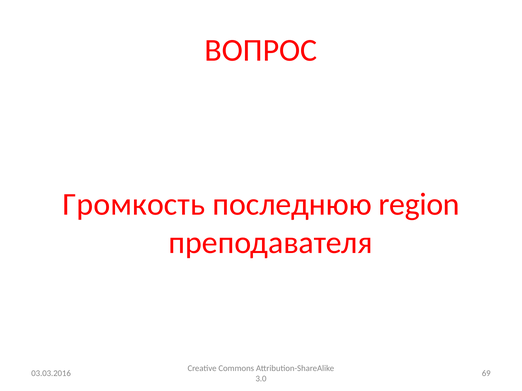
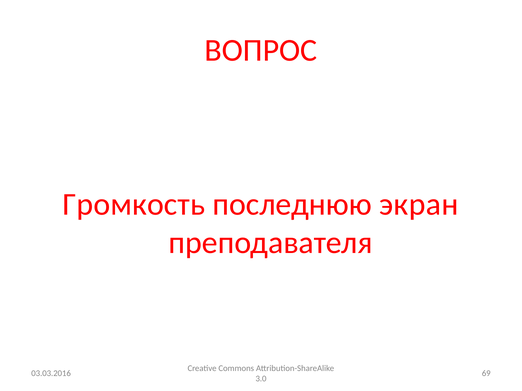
region: region -> экран
